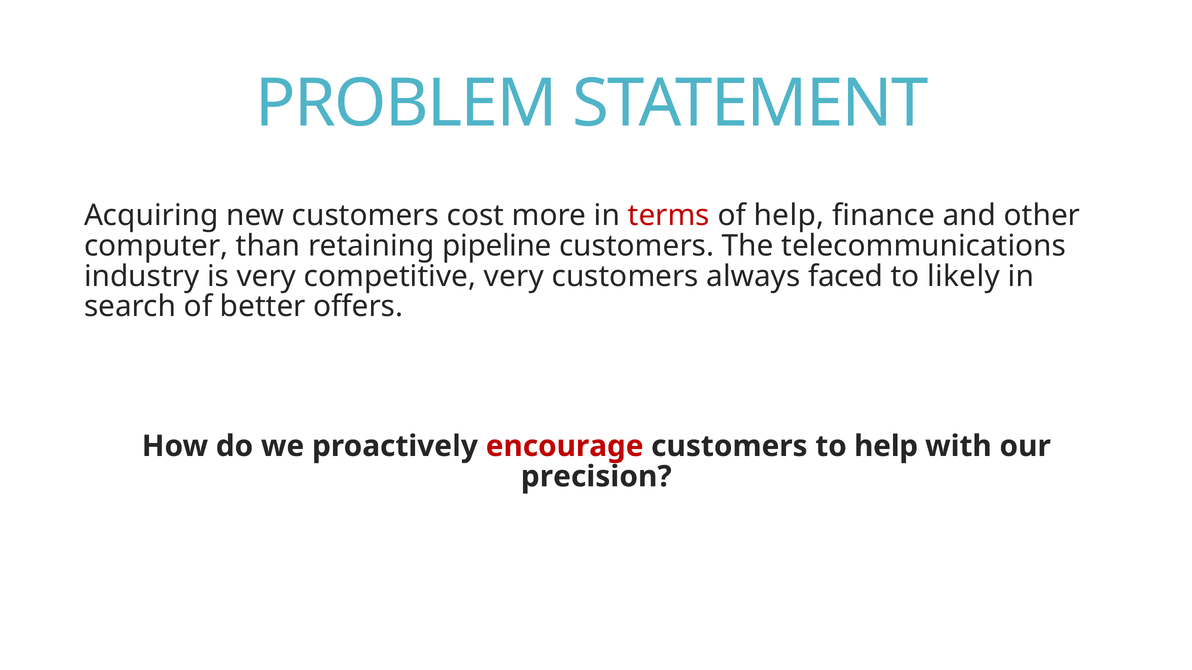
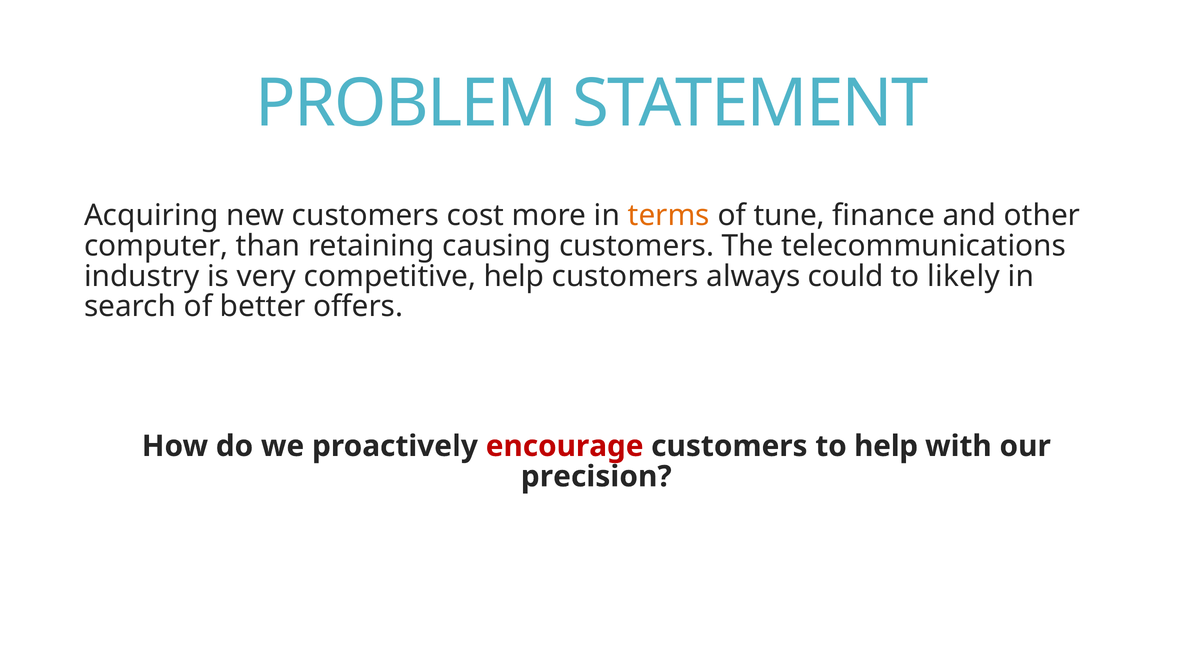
terms colour: red -> orange
of help: help -> tune
pipeline: pipeline -> causing
competitive very: very -> help
faced: faced -> could
